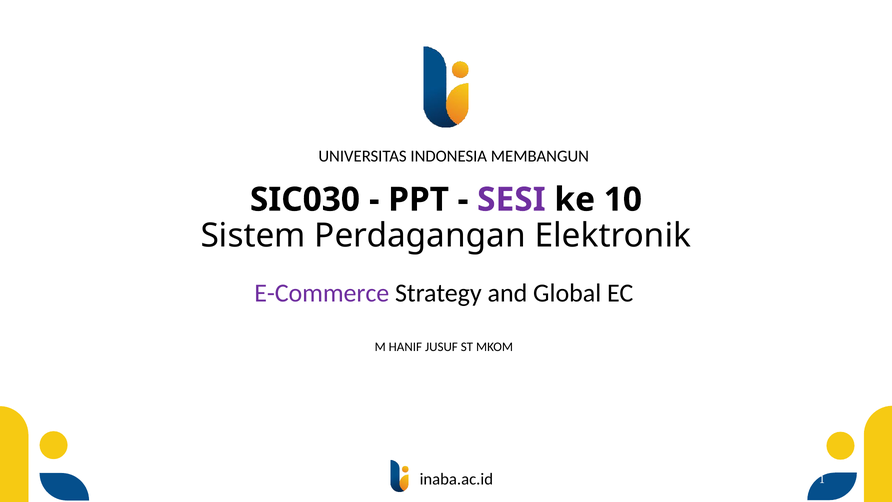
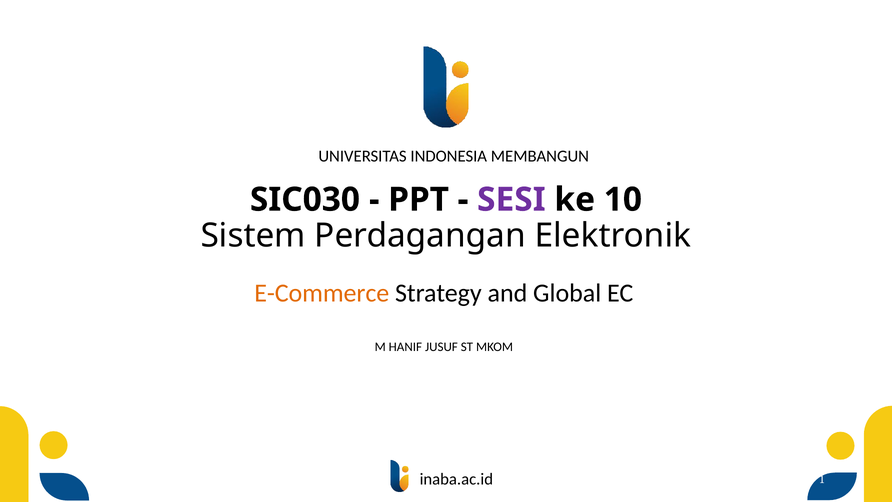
E-Commerce colour: purple -> orange
